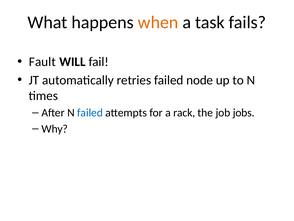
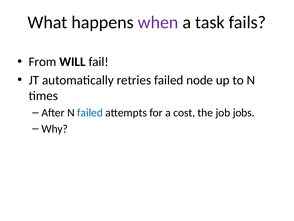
when colour: orange -> purple
Fault: Fault -> From
rack: rack -> cost
